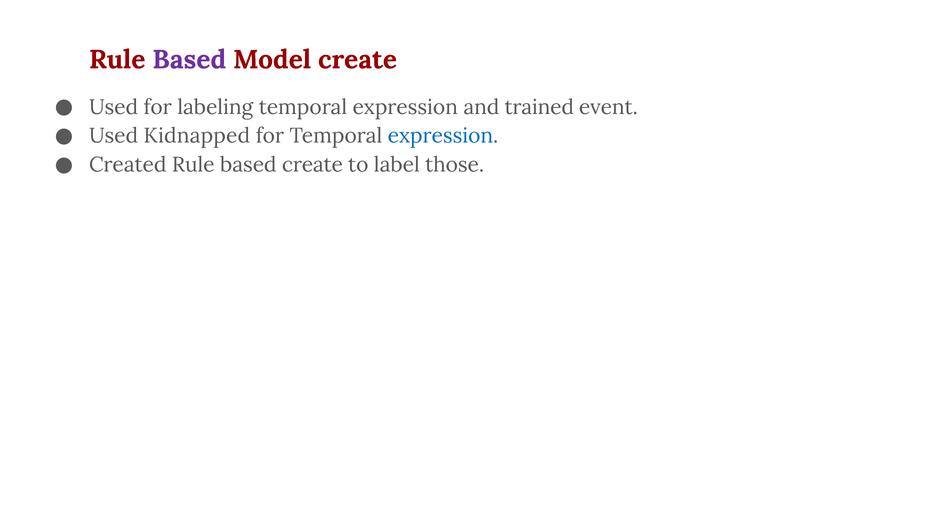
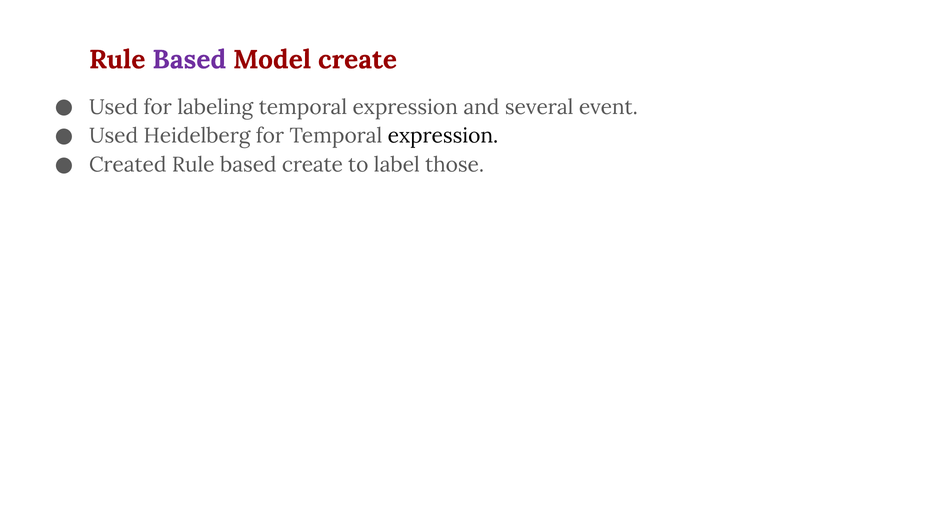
trained: trained -> several
Kidnapped: Kidnapped -> Heidelberg
expression at (443, 136) colour: blue -> black
